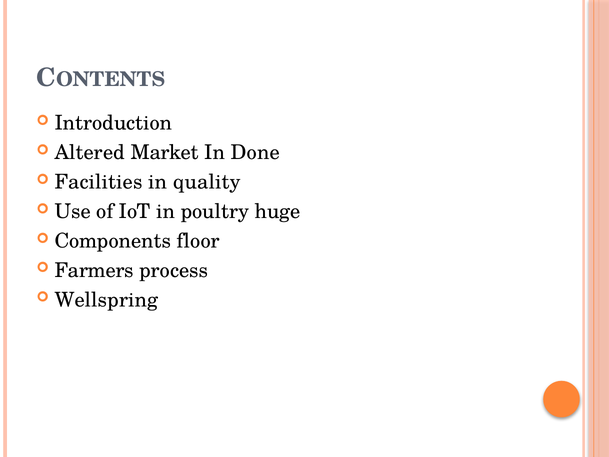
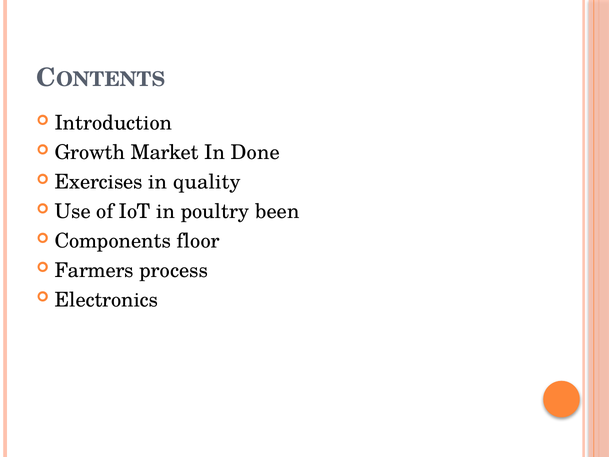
Altered: Altered -> Growth
Facilities: Facilities -> Exercises
huge: huge -> been
Wellspring: Wellspring -> Electronics
